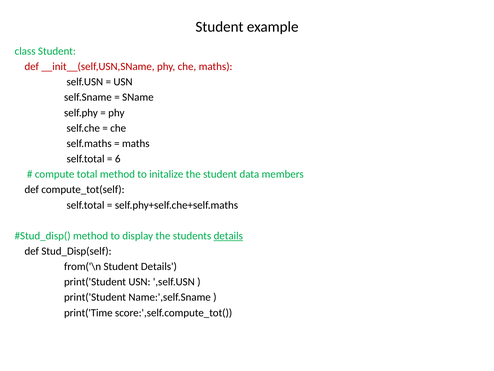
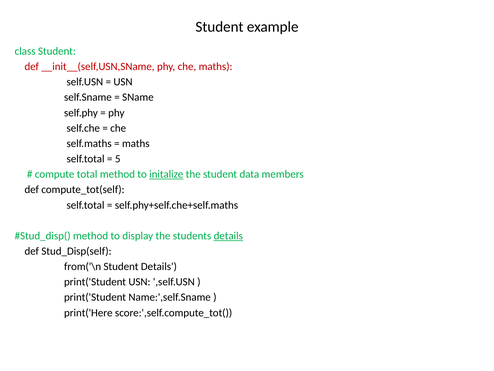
6: 6 -> 5
initalize underline: none -> present
print('Time: print('Time -> print('Here
